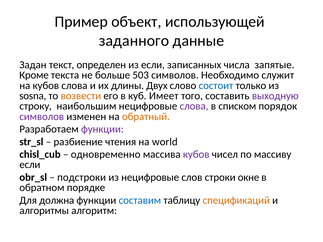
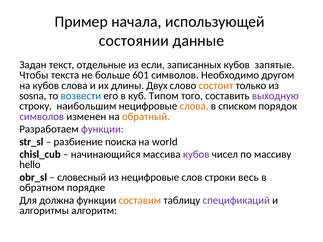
объект: объект -> начала
заданного: заданного -> состоянии
определен: определен -> отдельные
записанных числа: числа -> кубов
Кроме: Кроме -> Чтобы
503: 503 -> 601
служит: служит -> другом
состоит colour: blue -> orange
возвести colour: orange -> blue
Имеет: Имеет -> Типом
слова at (194, 106) colour: purple -> orange
чтения: чтения -> поиска
одновременно: одновременно -> начинающийся
если at (30, 165): если -> hello
подстроки: подстроки -> словесный
окне: окне -> весь
составим colour: blue -> orange
спецификаций colour: orange -> purple
